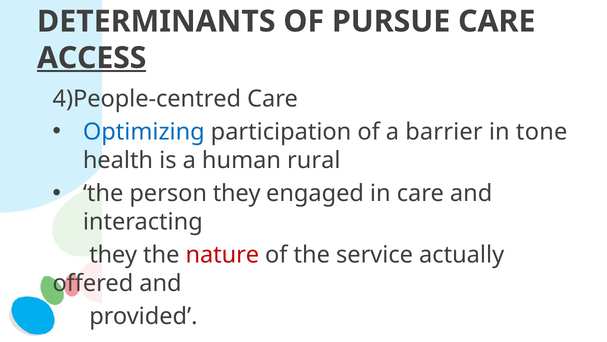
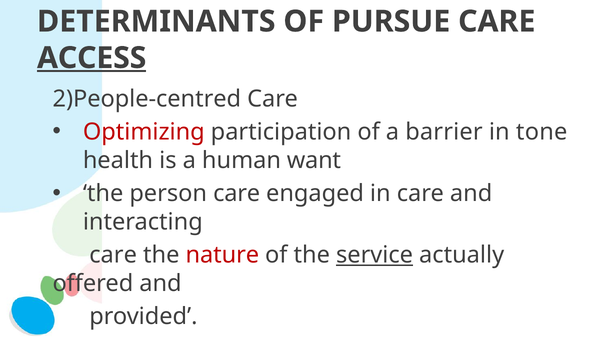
4)People-centred: 4)People-centred -> 2)People-centred
Optimizing colour: blue -> red
rural: rural -> want
person they: they -> care
they at (113, 255): they -> care
service underline: none -> present
